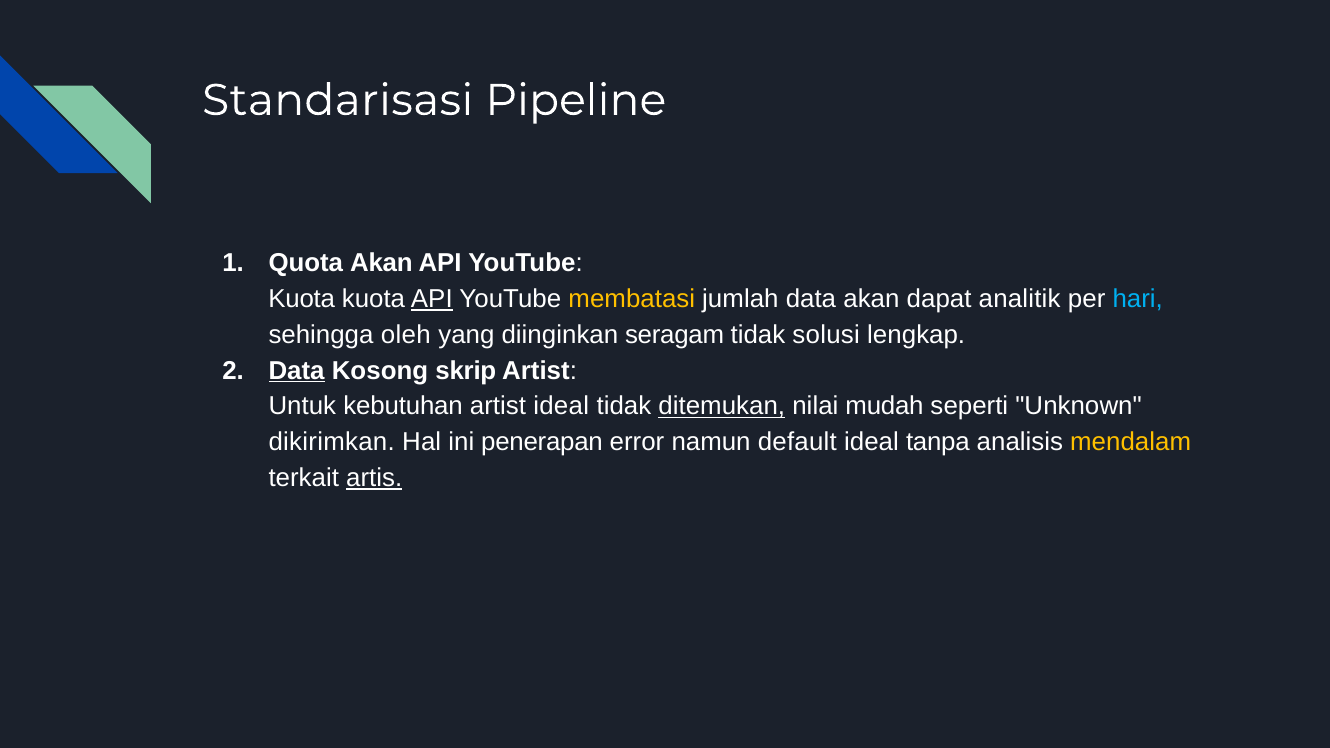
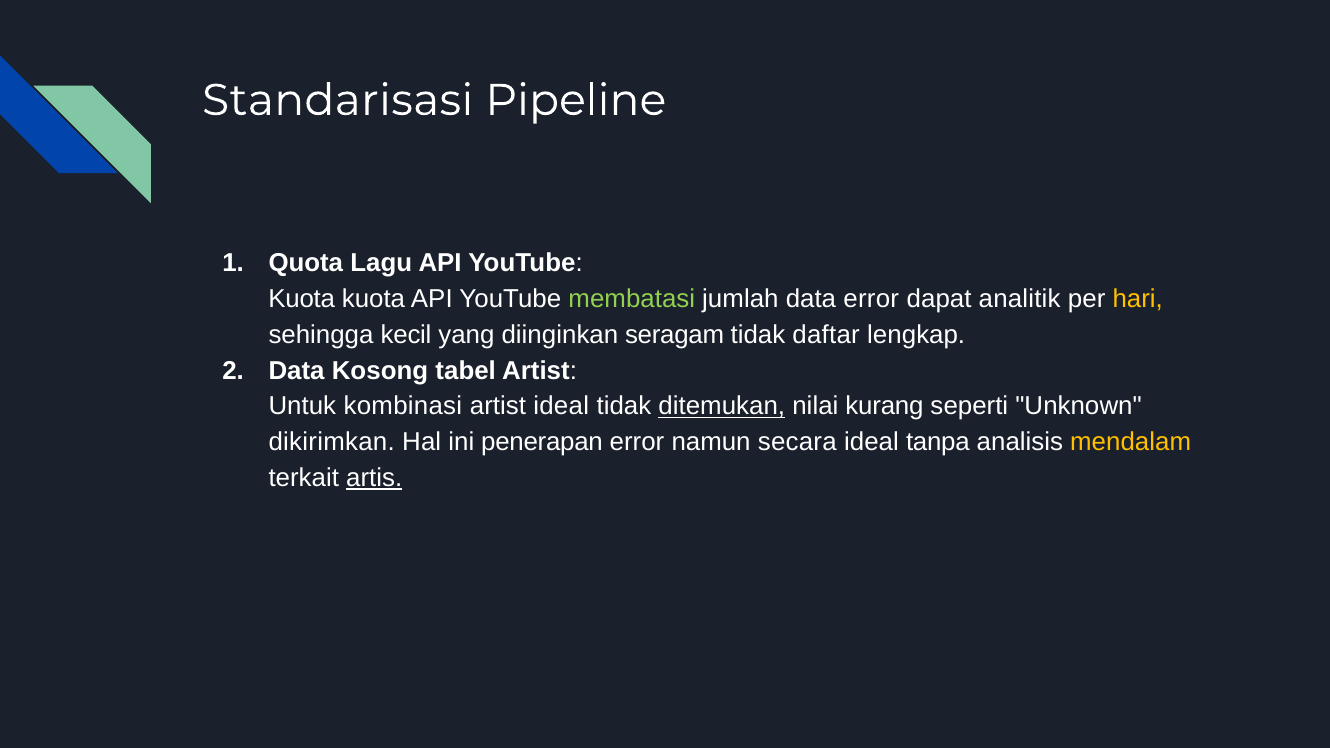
Quota Akan: Akan -> Lagu
API at (432, 299) underline: present -> none
membatasi colour: yellow -> light green
data akan: akan -> error
hari colour: light blue -> yellow
oleh: oleh -> kecil
solusi: solusi -> daftar
Data at (297, 371) underline: present -> none
skrip: skrip -> tabel
kebutuhan: kebutuhan -> kombinasi
mudah: mudah -> kurang
default: default -> secara
